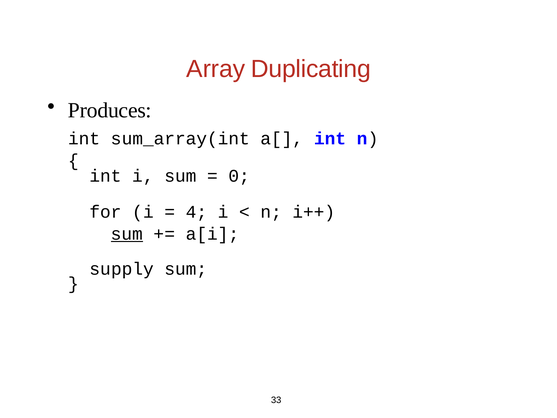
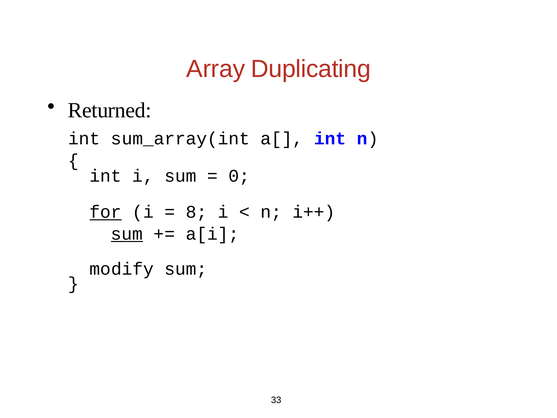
Produces: Produces -> Returned
for underline: none -> present
4: 4 -> 8
supply: supply -> modify
